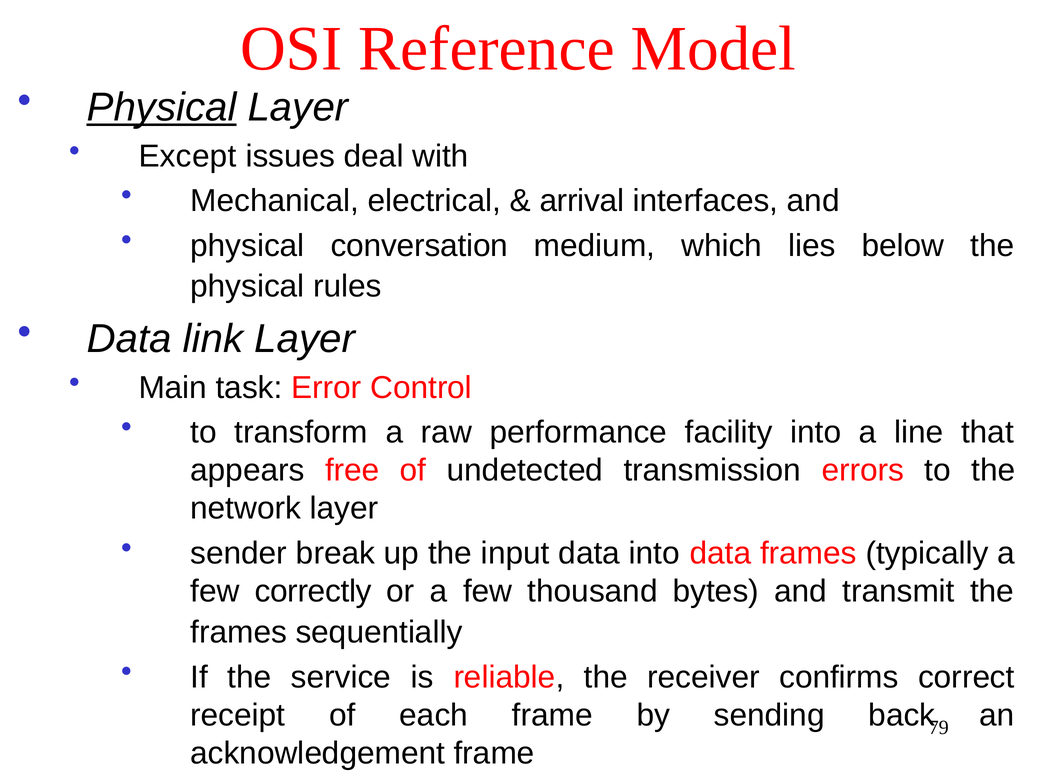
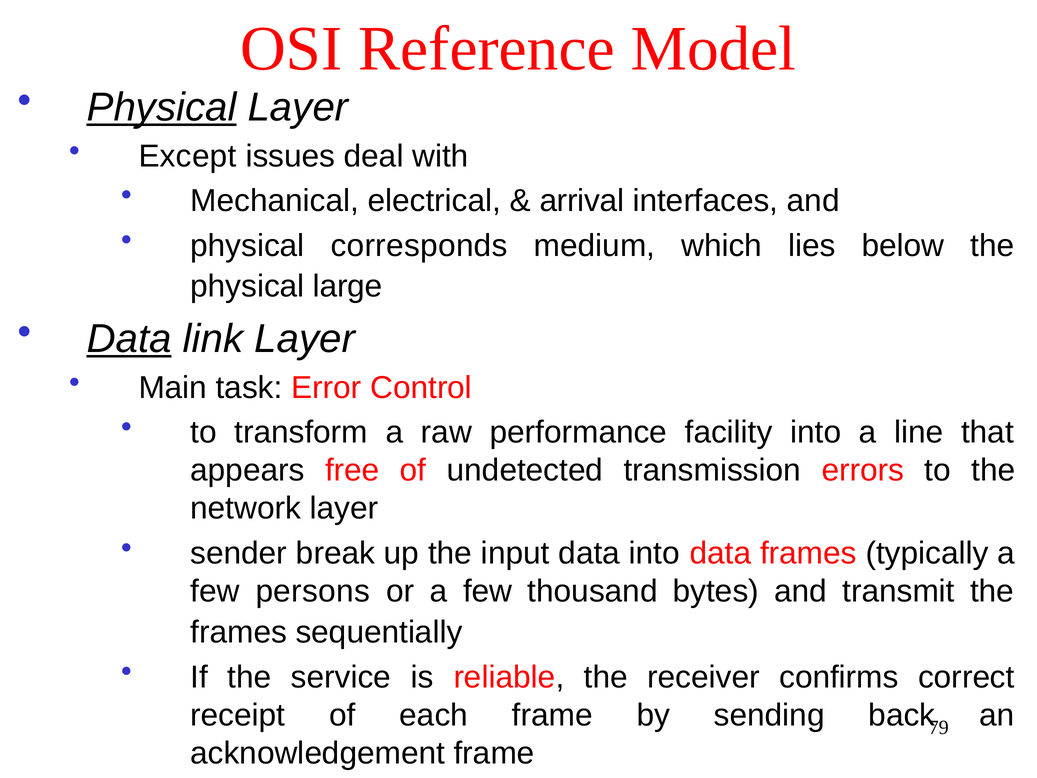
conversation: conversation -> corresponds
rules: rules -> large
Data at (129, 339) underline: none -> present
correctly: correctly -> persons
